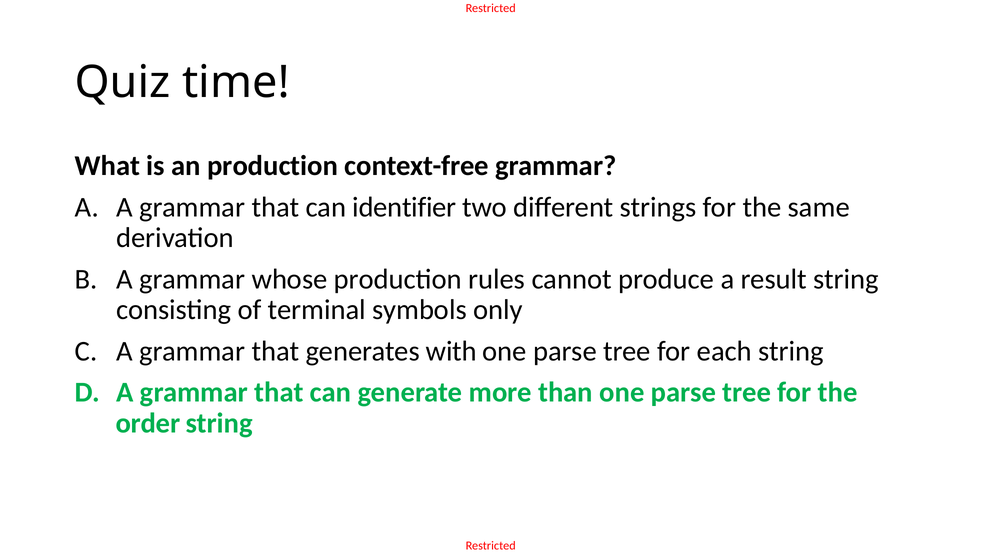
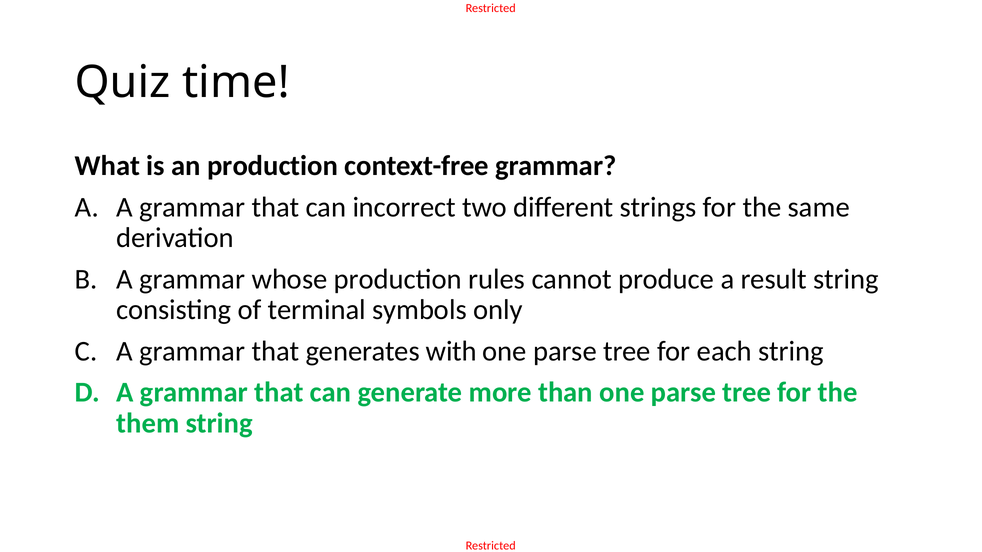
identifier: identifier -> incorrect
order: order -> them
